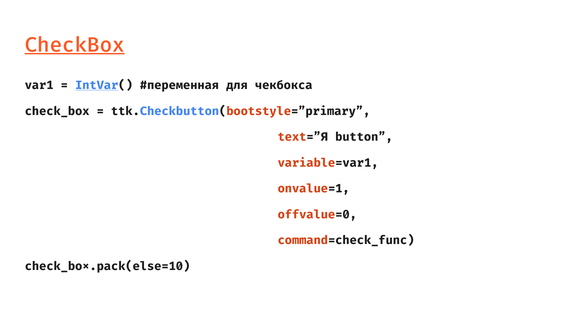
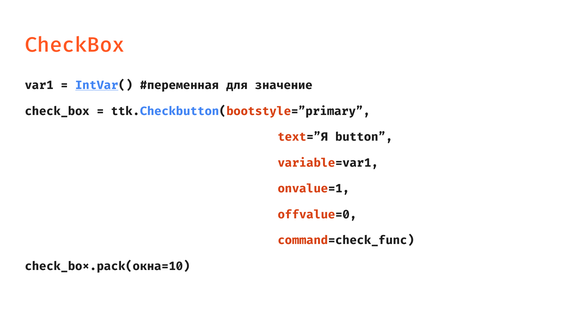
CheckBox underline: present -> none
чекбокса: чекбокса -> значение
check_box.pack(else=10: check_box.pack(else=10 -> check_box.pack(окна=10
